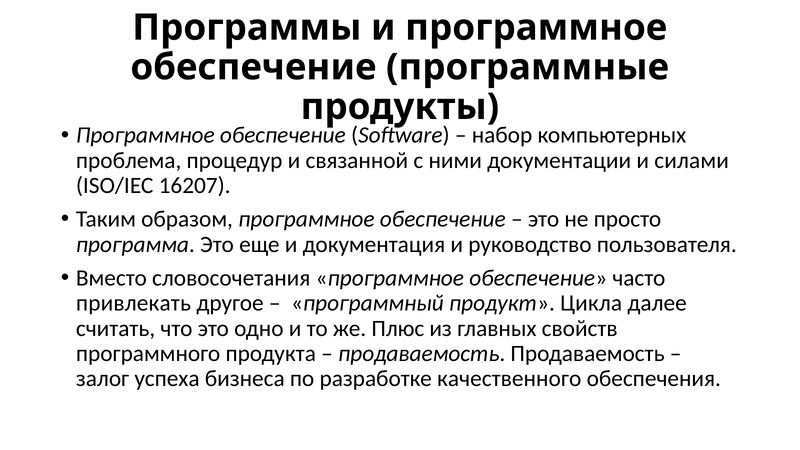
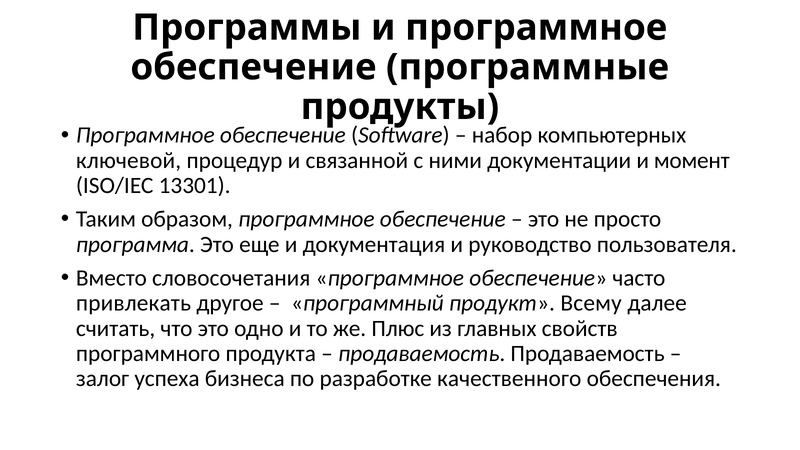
проблема: проблема -> ключевой
силами: силами -> момент
16207: 16207 -> 13301
Цикла: Цикла -> Всему
